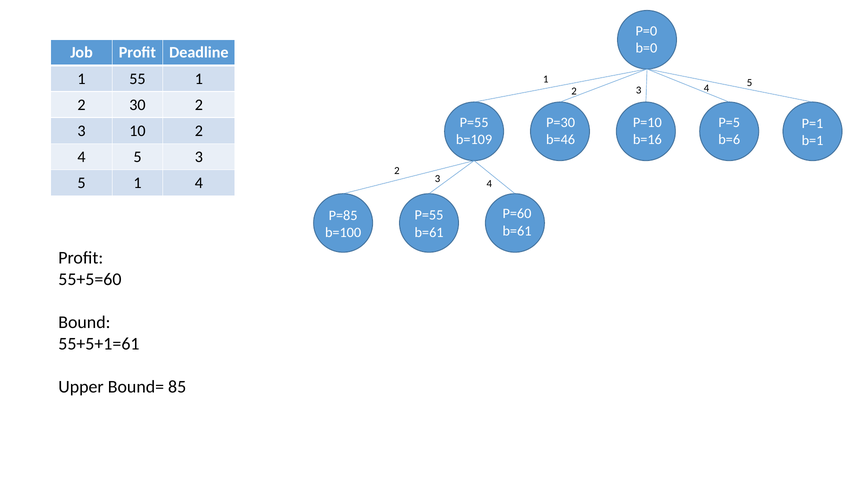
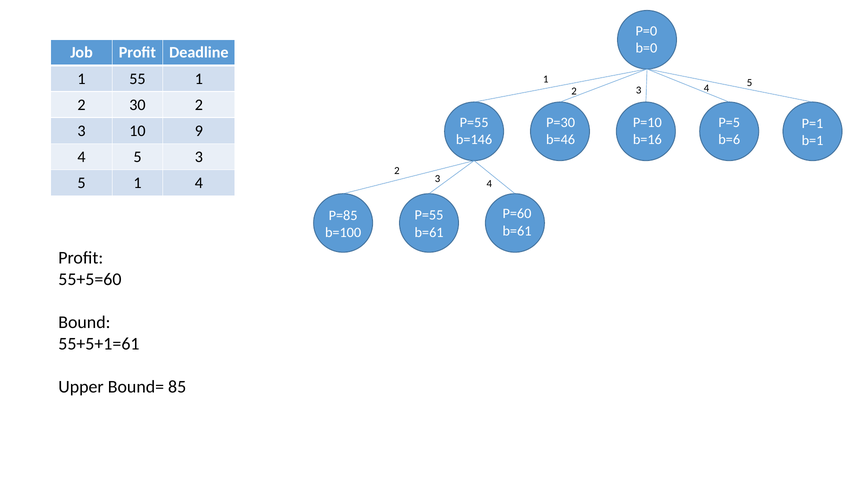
10 2: 2 -> 9
b=109: b=109 -> b=146
